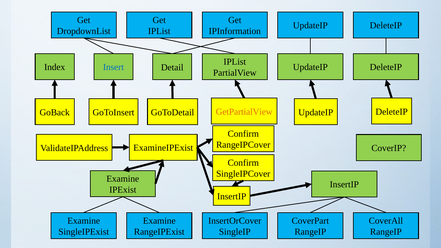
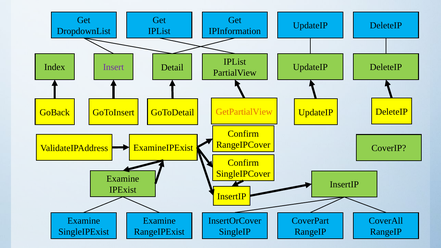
Insert colour: blue -> purple
